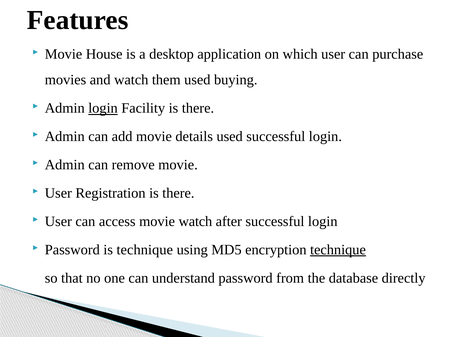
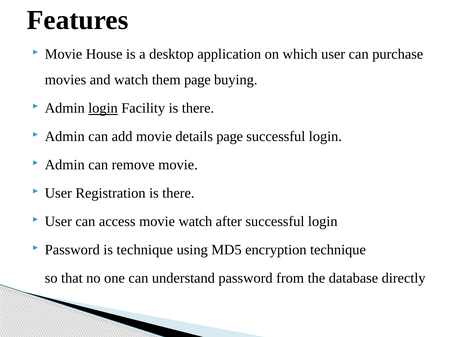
them used: used -> page
details used: used -> page
technique at (338, 250) underline: present -> none
